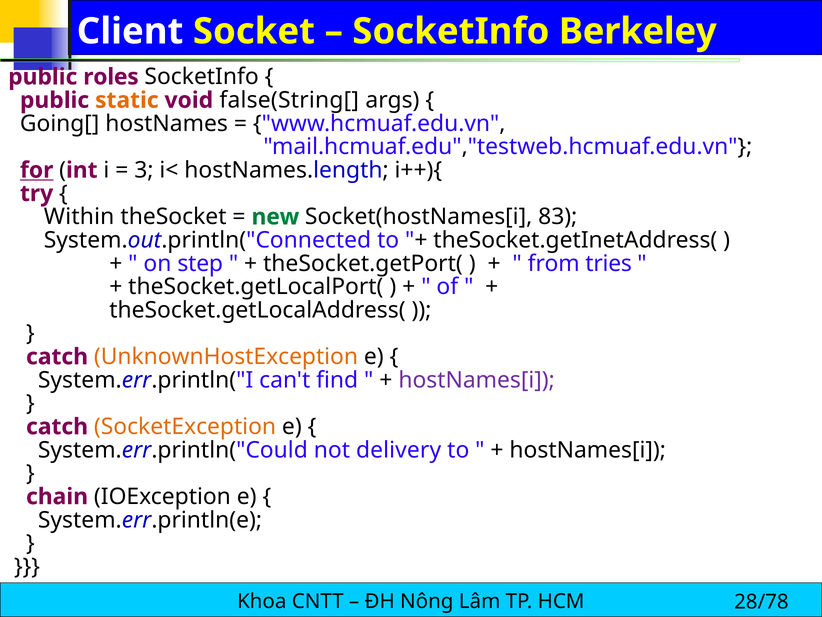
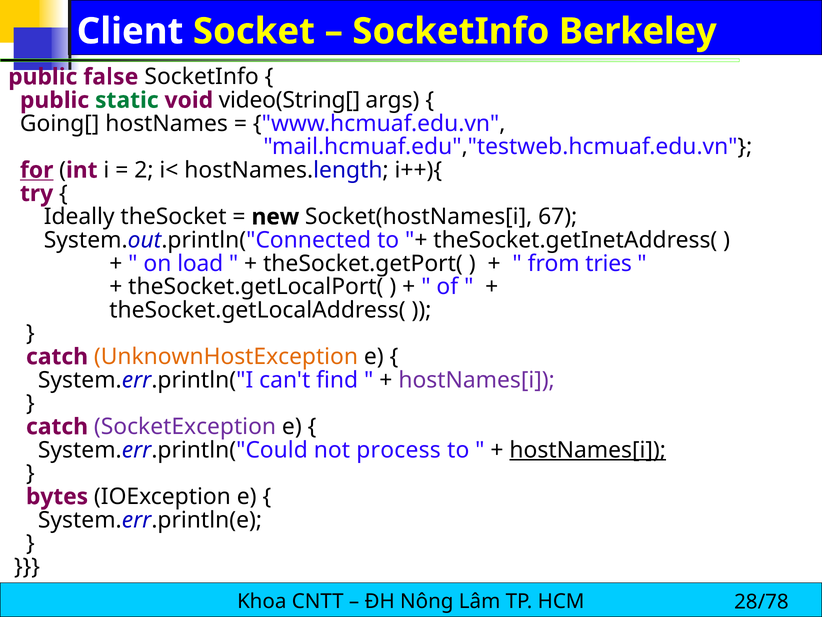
roles: roles -> false
static colour: orange -> green
false(String[: false(String[ -> video(String[
3: 3 -> 2
Within: Within -> Ideally
new colour: green -> black
83: 83 -> 67
step: step -> load
SocketException colour: orange -> purple
delivery: delivery -> process
hostNames[i at (588, 450) underline: none -> present
chain: chain -> bytes
